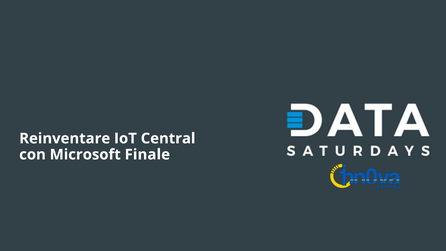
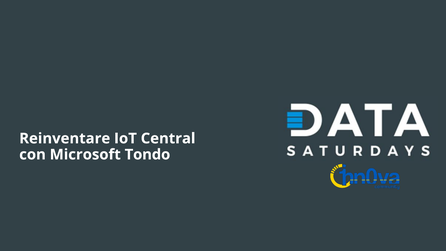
Finale: Finale -> Tondo
